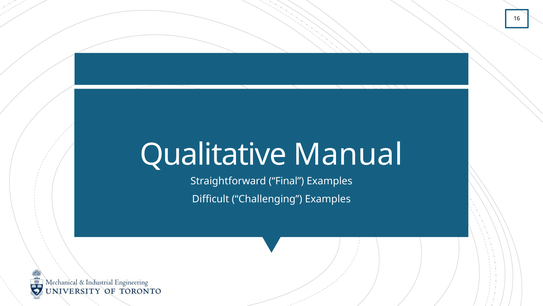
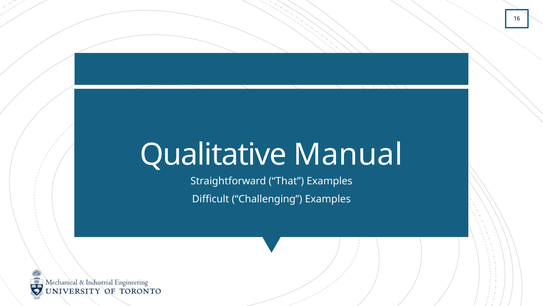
Final: Final -> That
